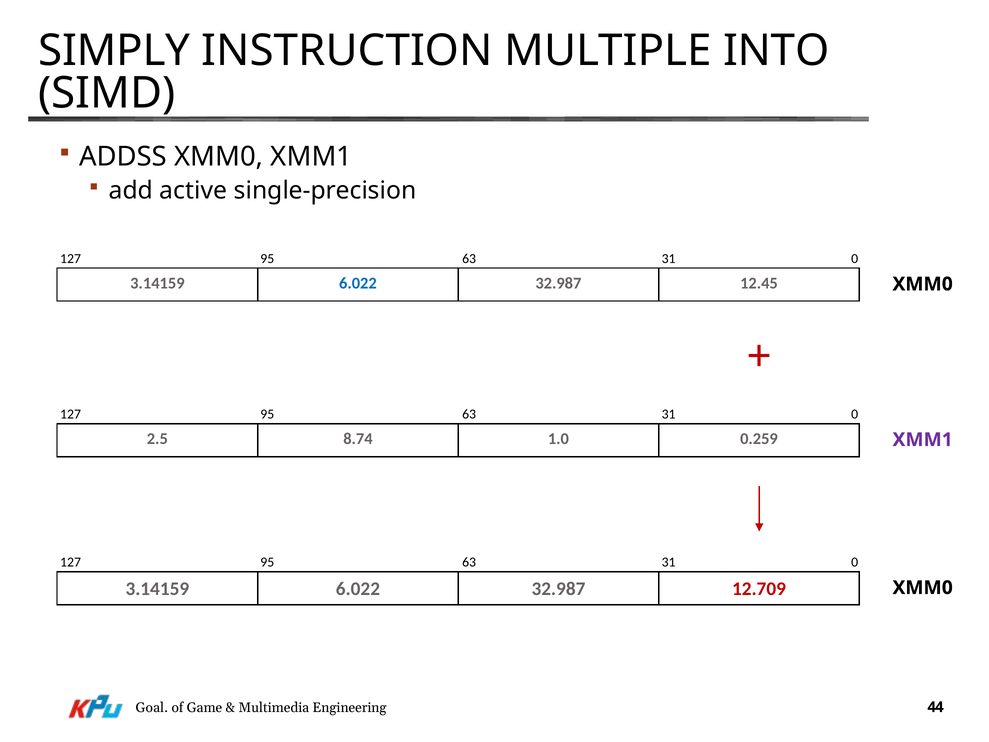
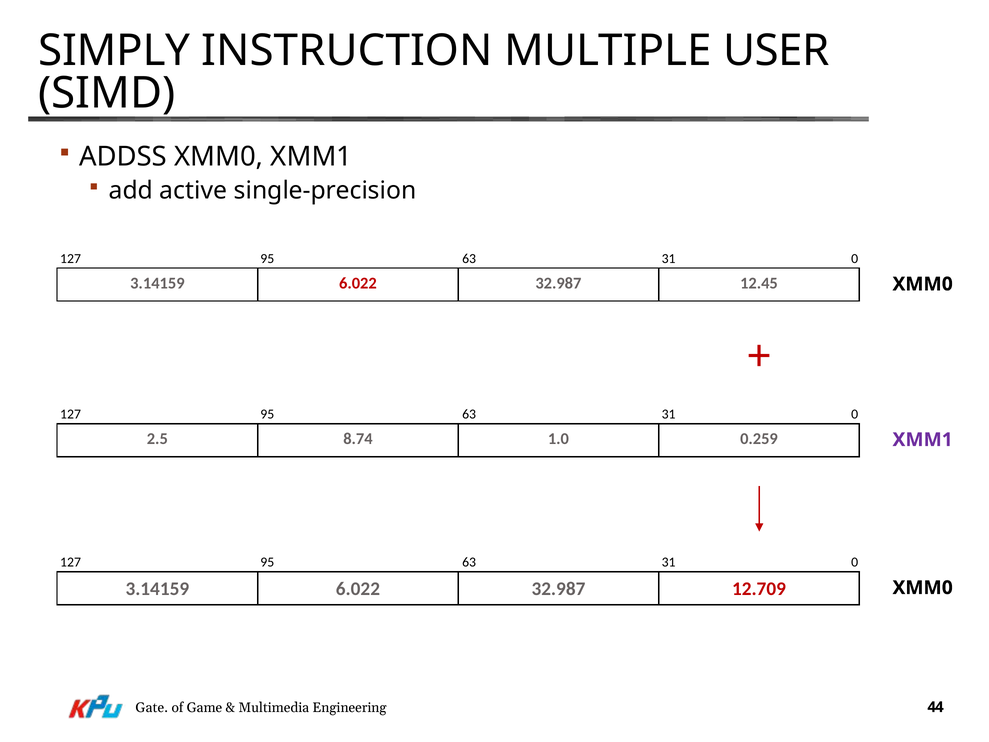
INTO: INTO -> USER
6.022 at (358, 283) colour: blue -> red
Goal: Goal -> Gate
